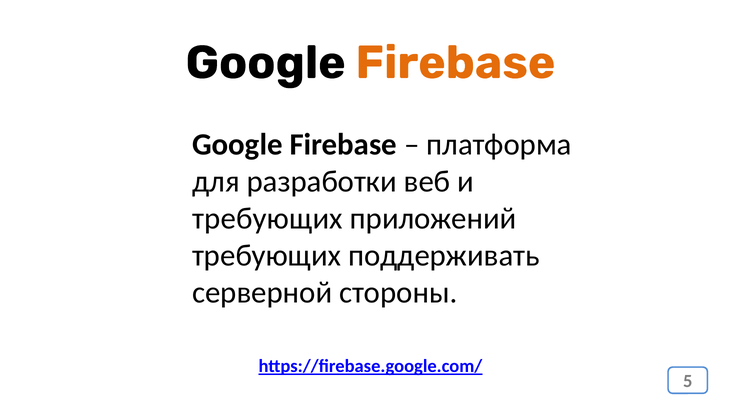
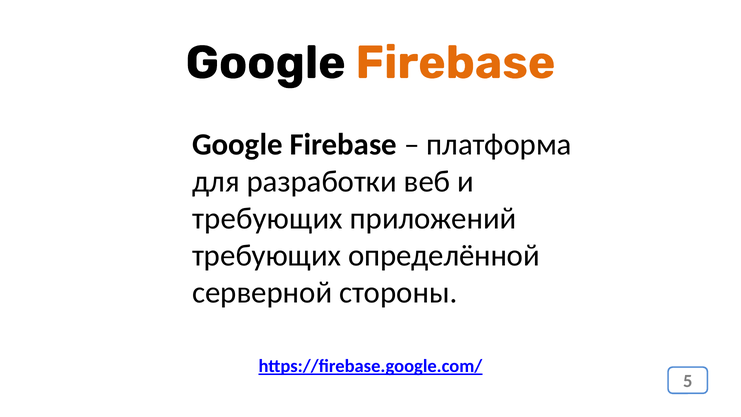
поддерживать: поддерживать -> определённой
